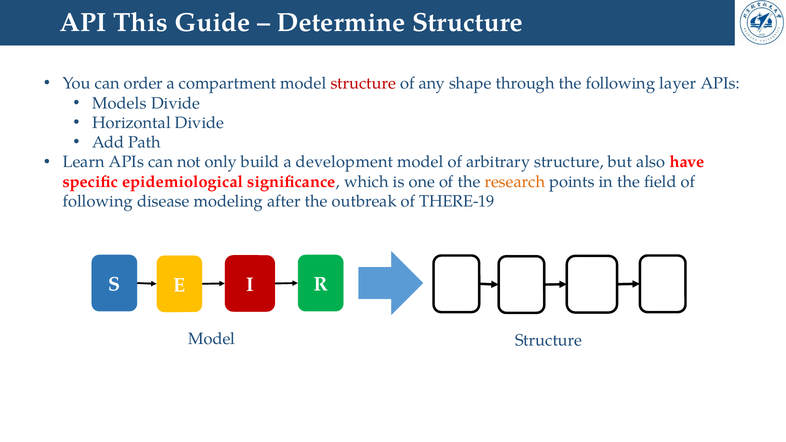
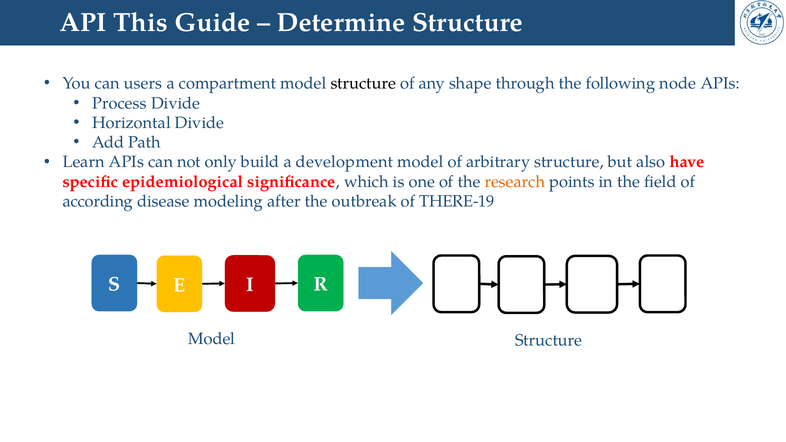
order: order -> users
structure at (363, 84) colour: red -> black
layer: layer -> node
Models: Models -> Process
following at (98, 201): following -> according
